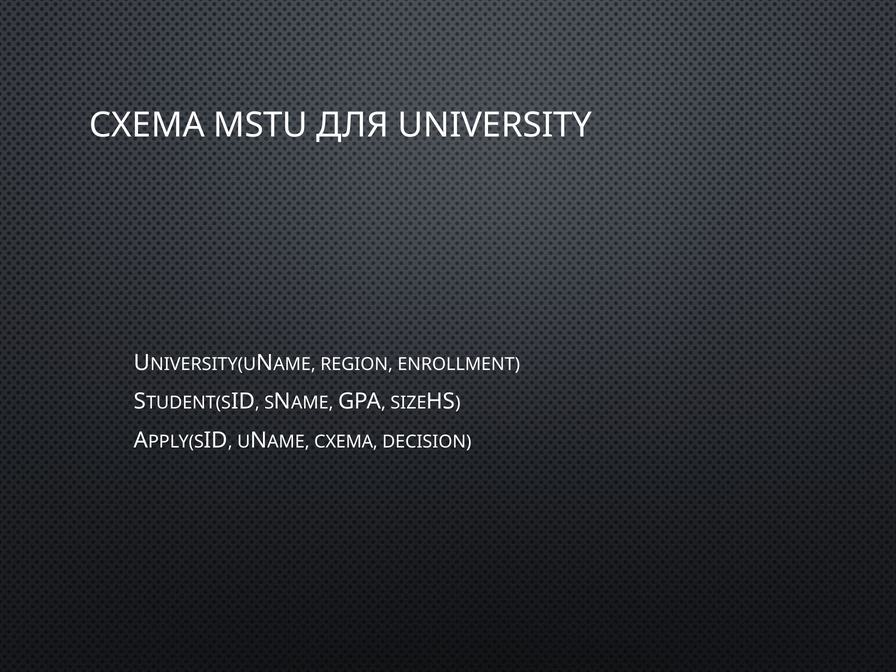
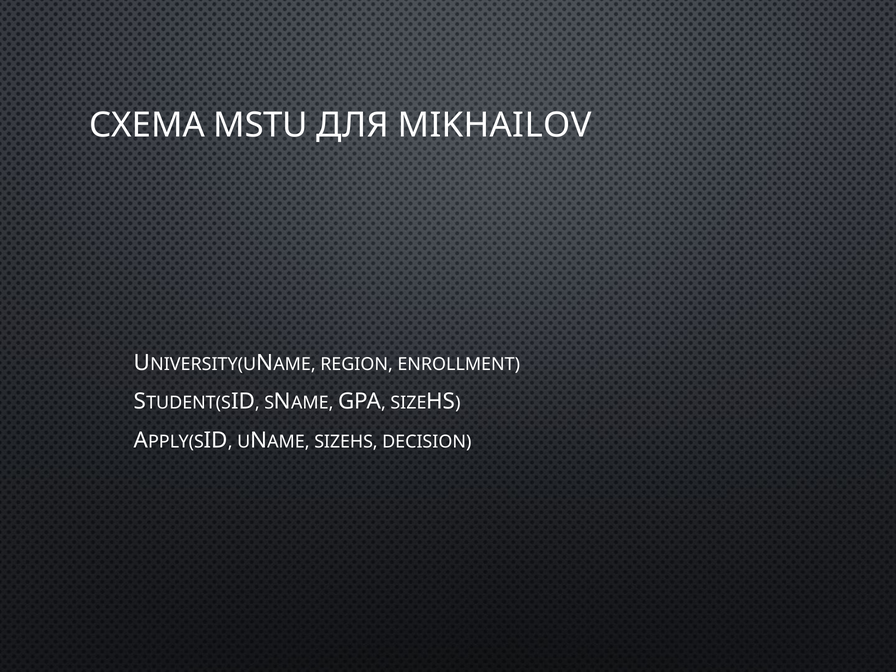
UNIVERSITY: UNIVERSITY -> MIKHAILOV
СХЕМА at (346, 442): СХЕМА -> SIZEHS
